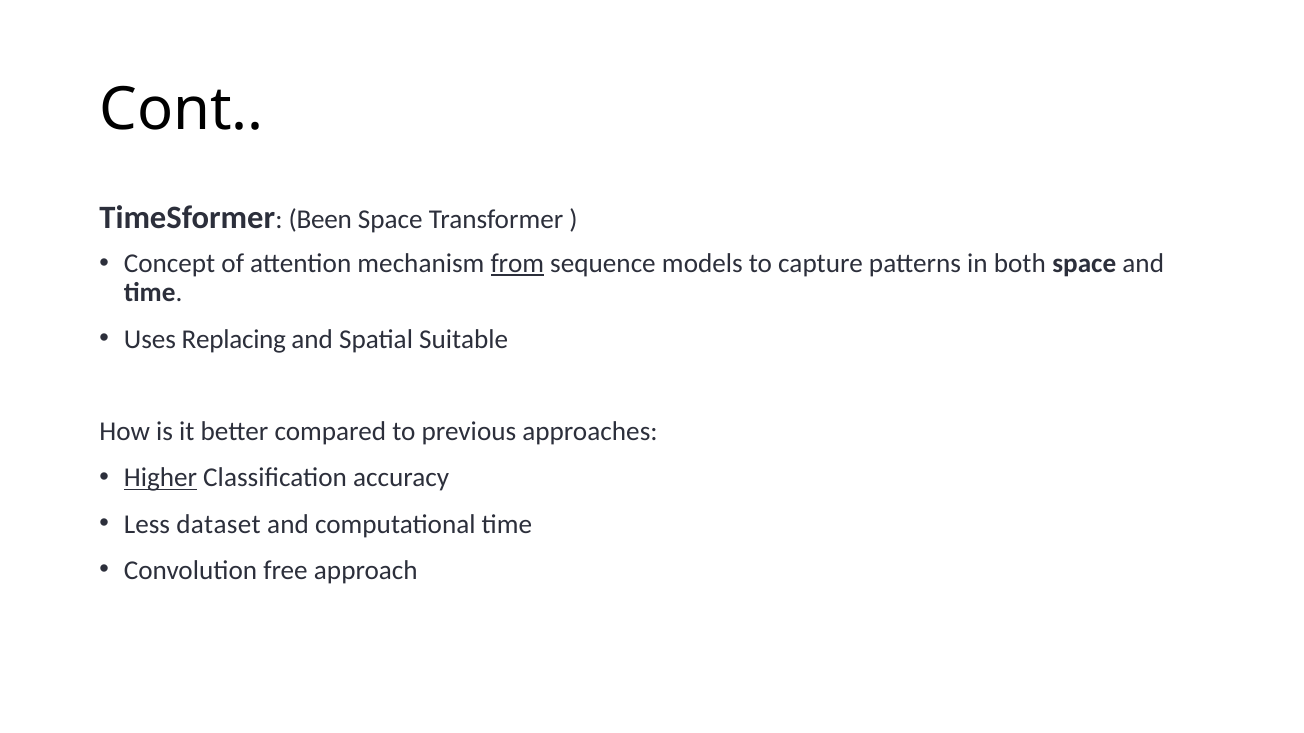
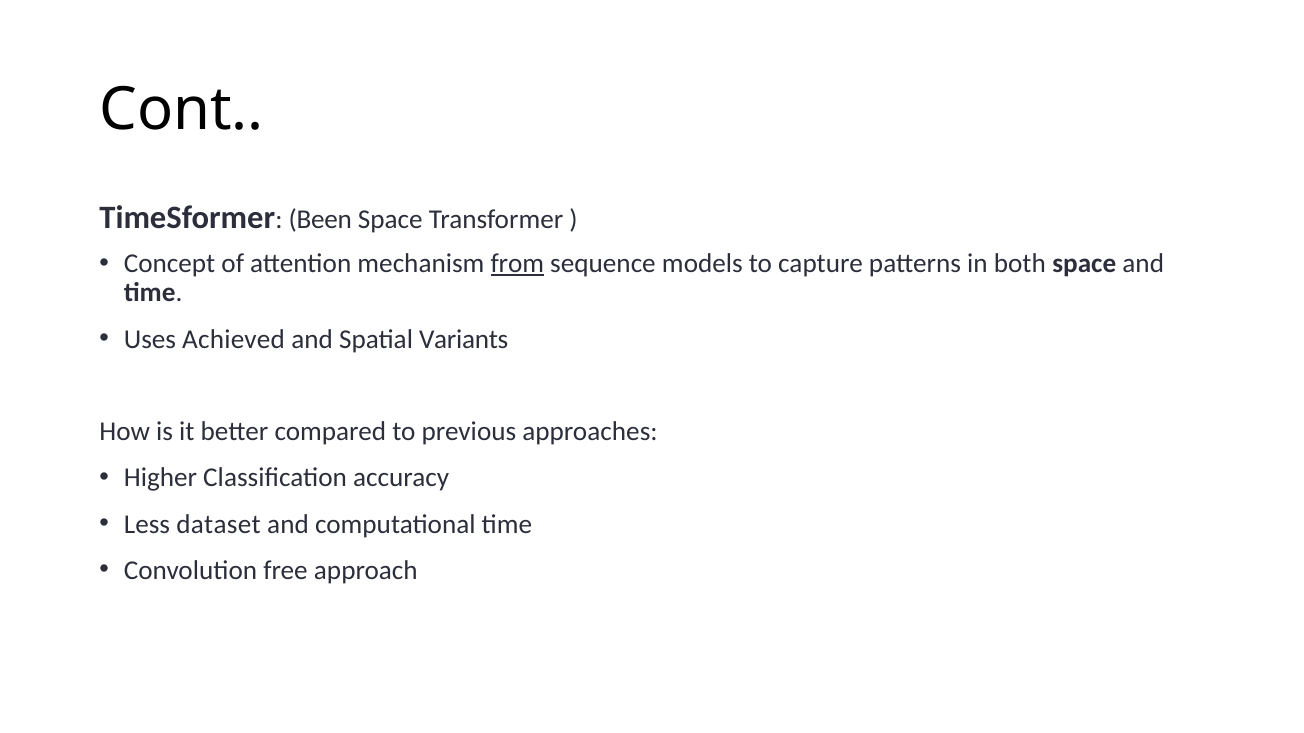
Replacing: Replacing -> Achieved
Suitable: Suitable -> Variants
Higher underline: present -> none
